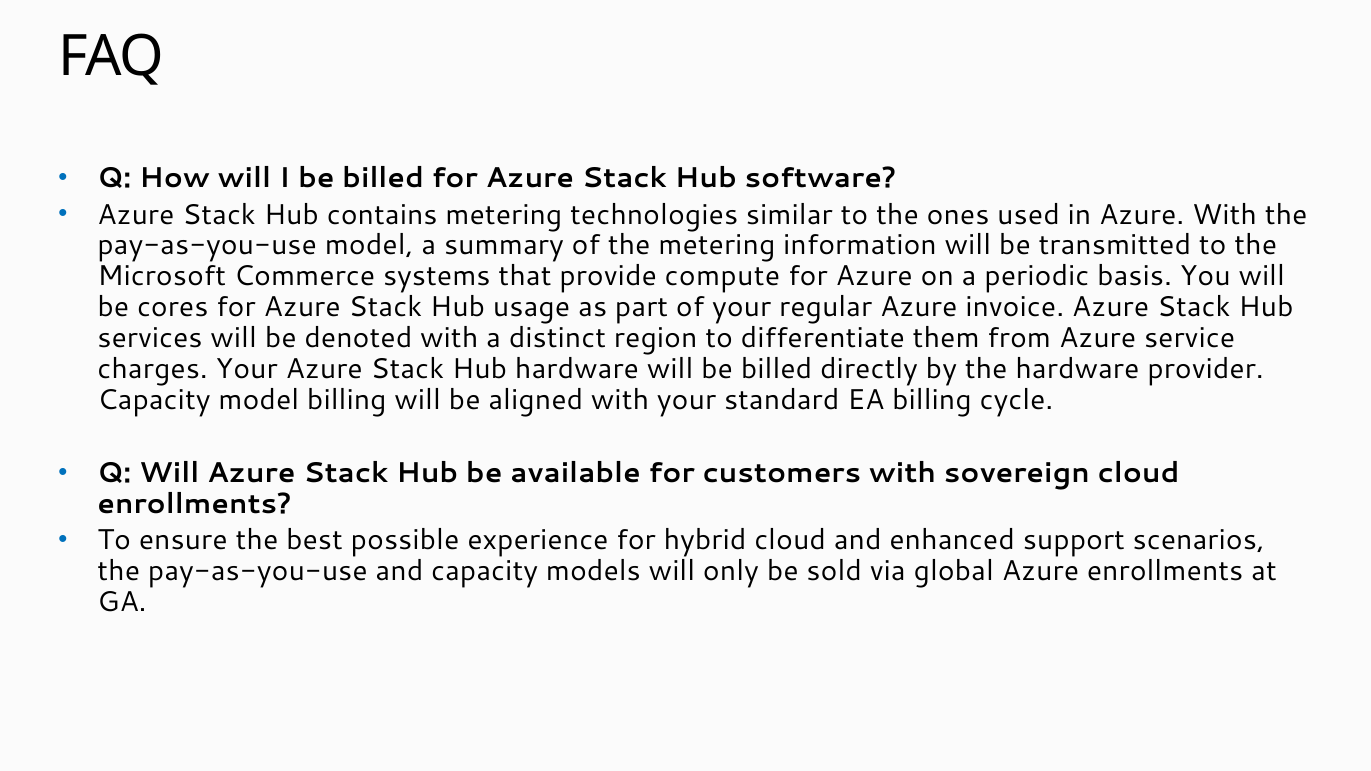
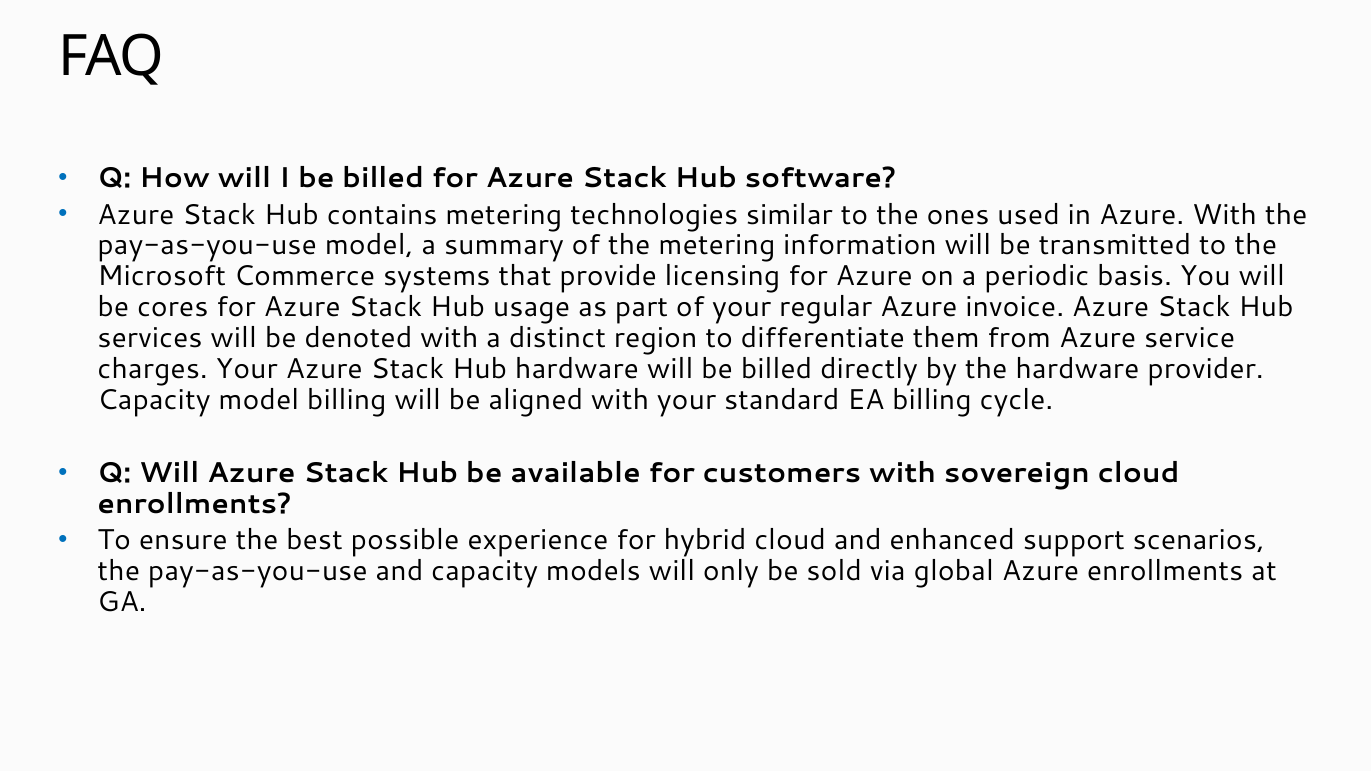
compute: compute -> licensing
